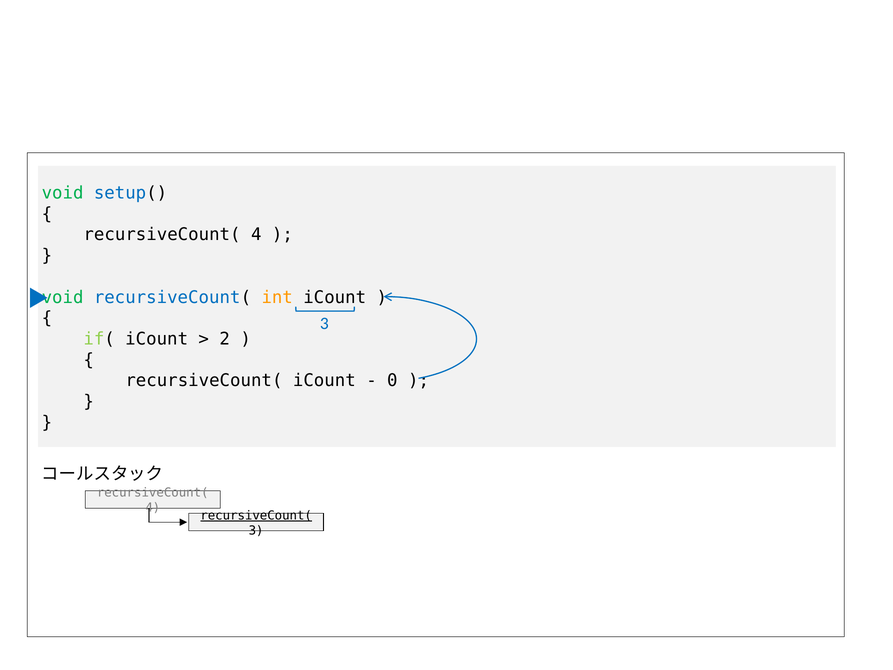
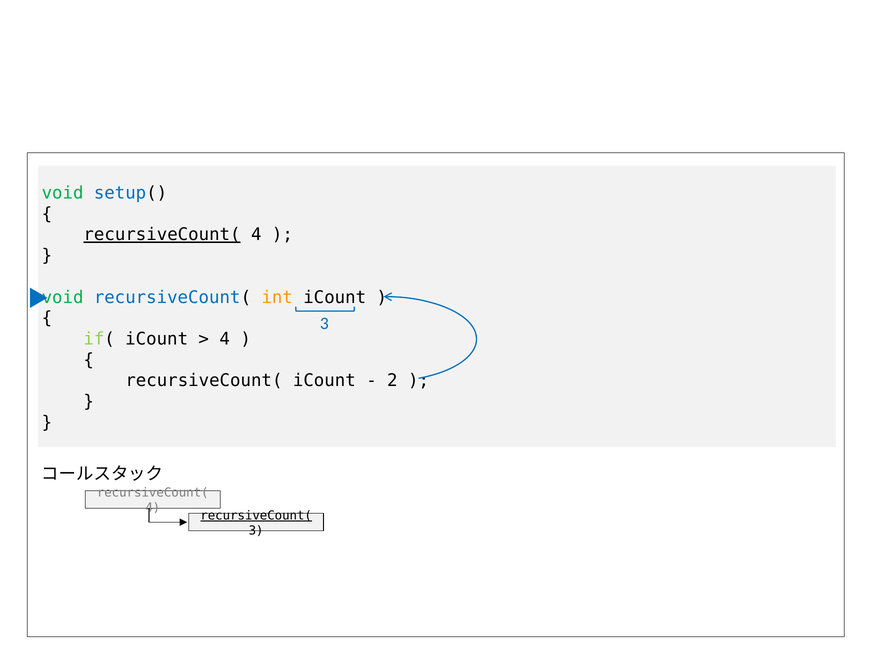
recursiveCount( at (162, 235) underline: none -> present
2 at (225, 339): 2 -> 4
0: 0 -> 2
